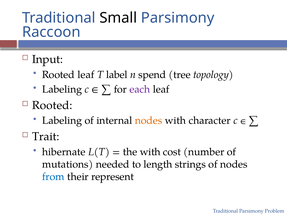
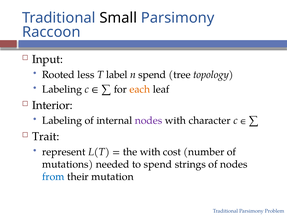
Rooted leaf: leaf -> less
each colour: purple -> orange
Rooted at (52, 105): Rooted -> Interior
nodes at (149, 121) colour: orange -> purple
hibernate: hibernate -> represent
to length: length -> spend
represent: represent -> mutation
